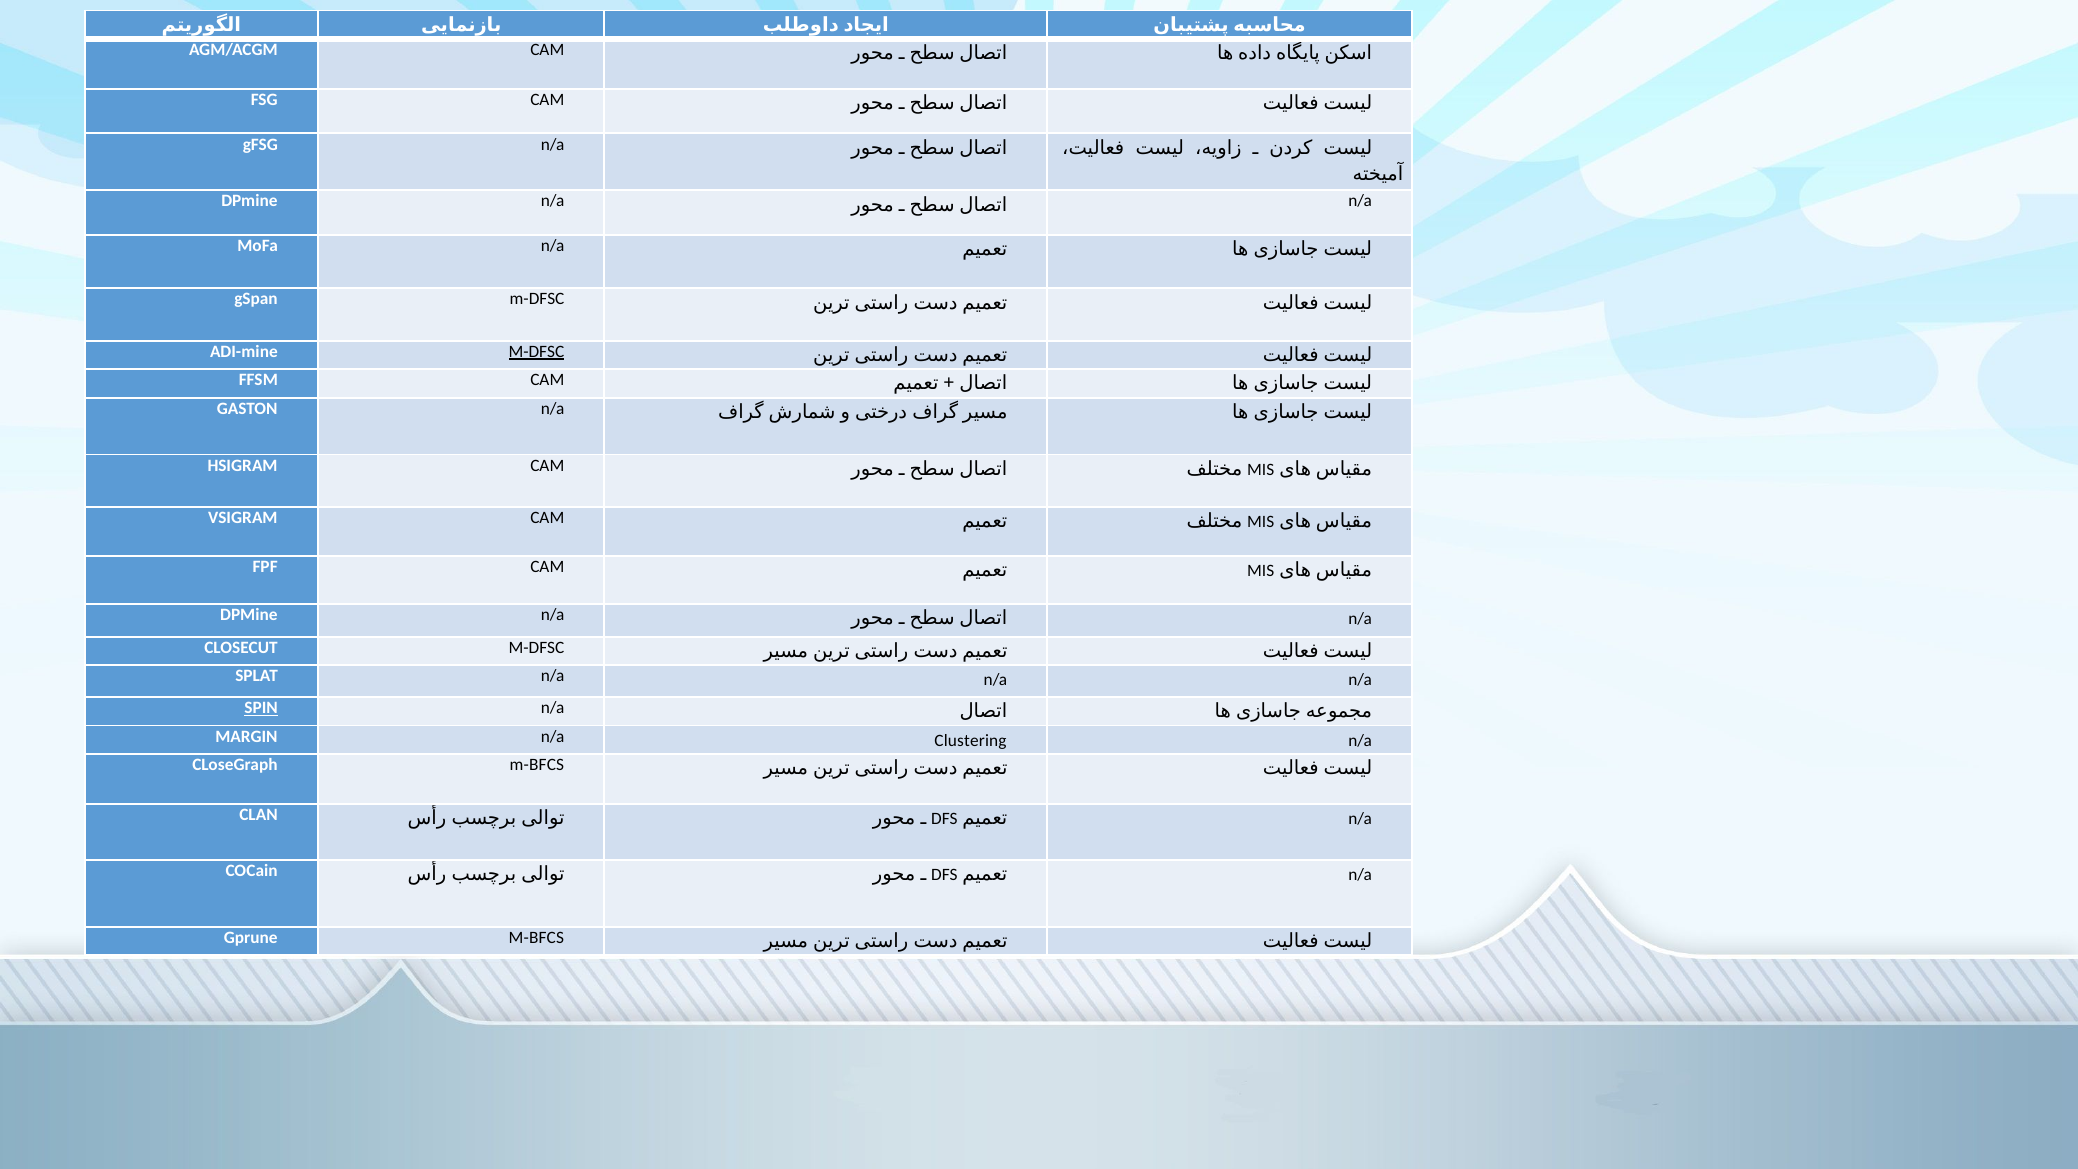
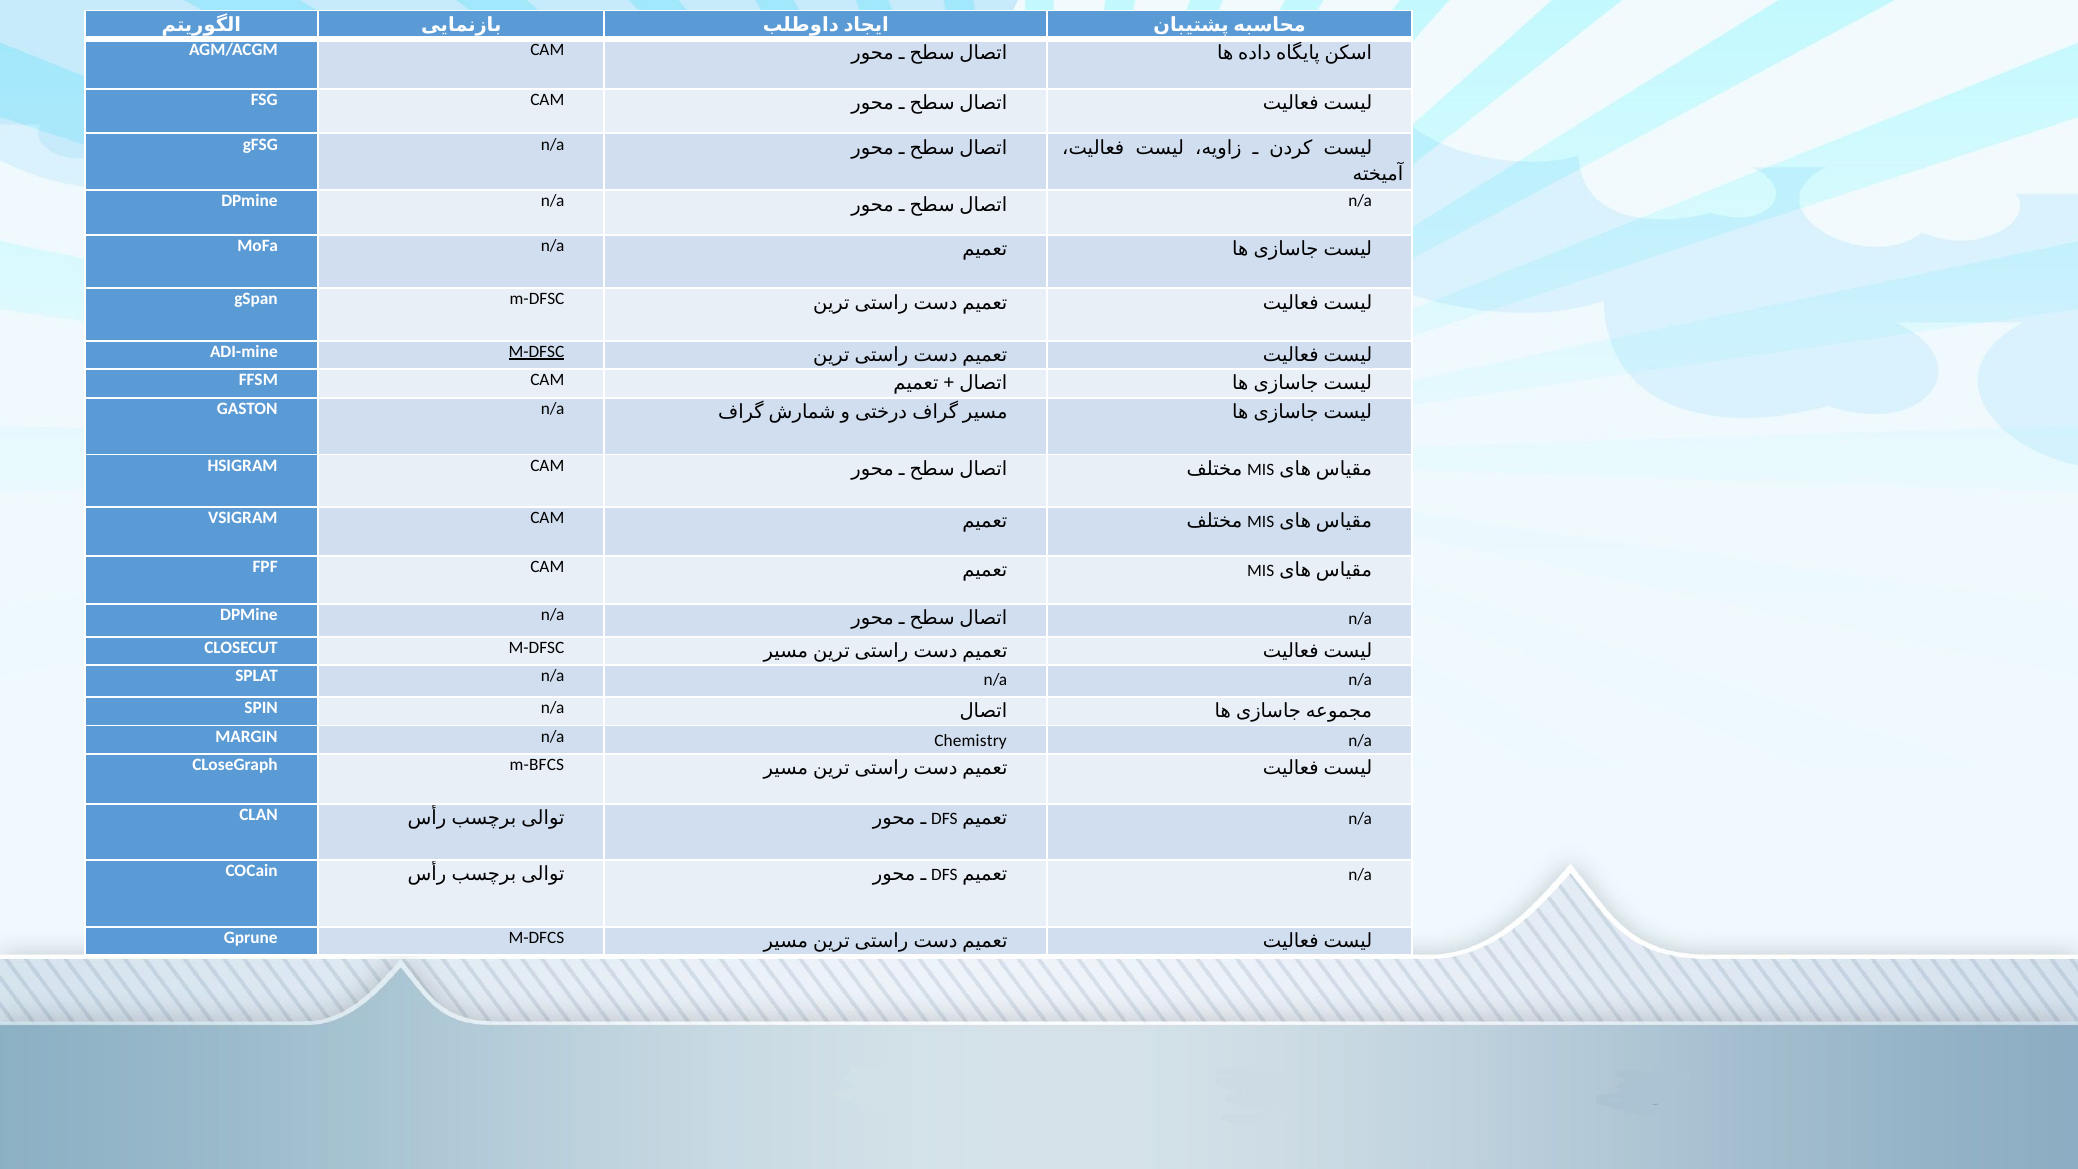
SPIN underline: present -> none
Clustering: Clustering -> Chemistry
Gprune M-BFCS: M-BFCS -> M-DFCS
